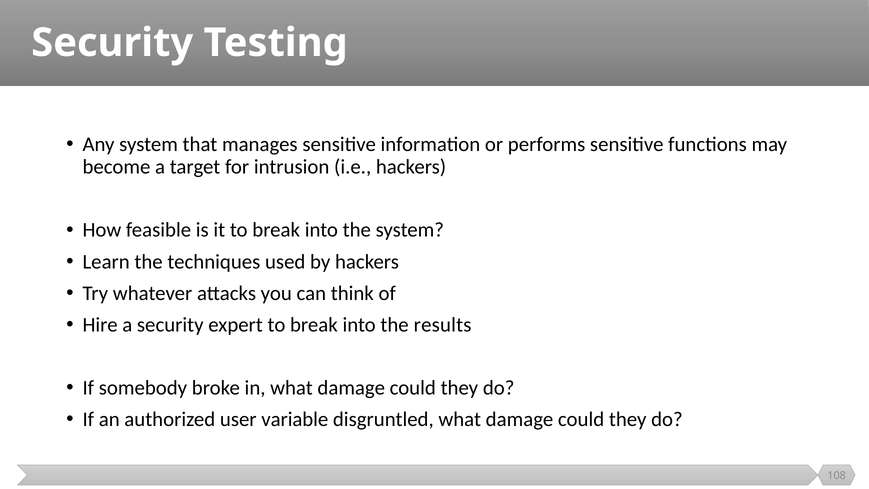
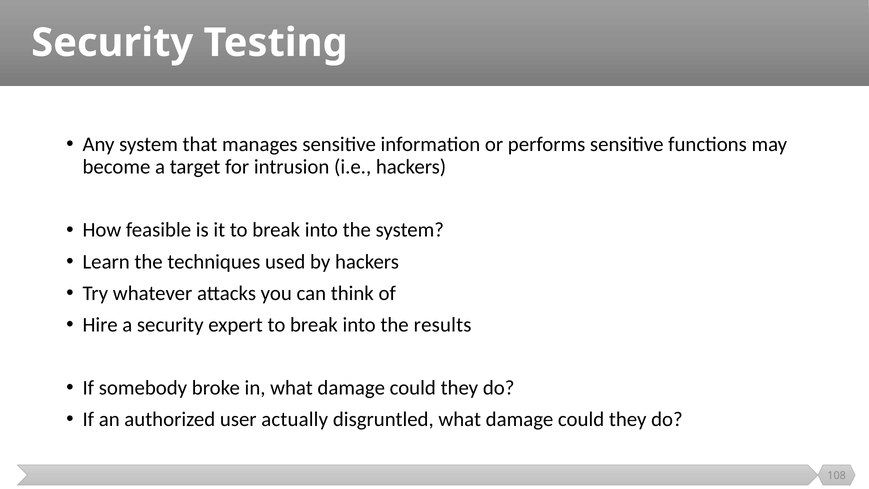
variable: variable -> actually
